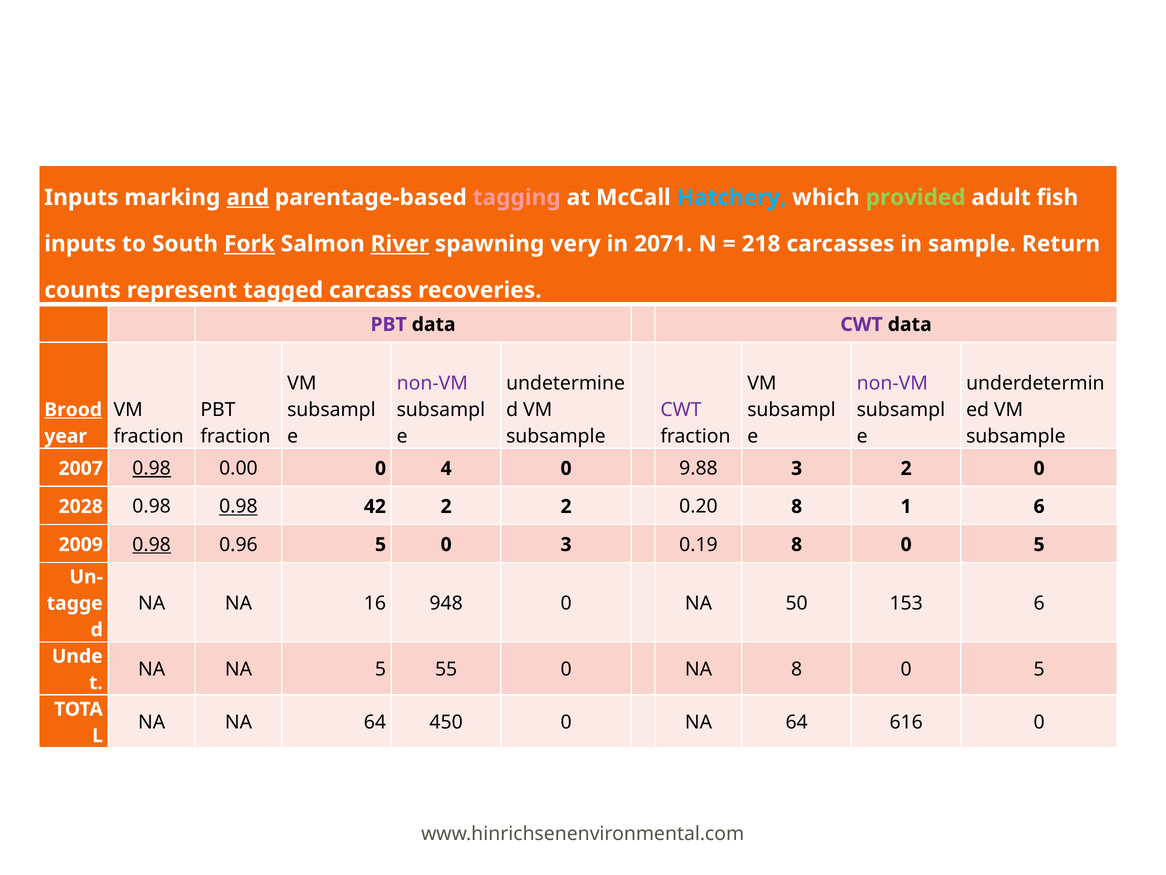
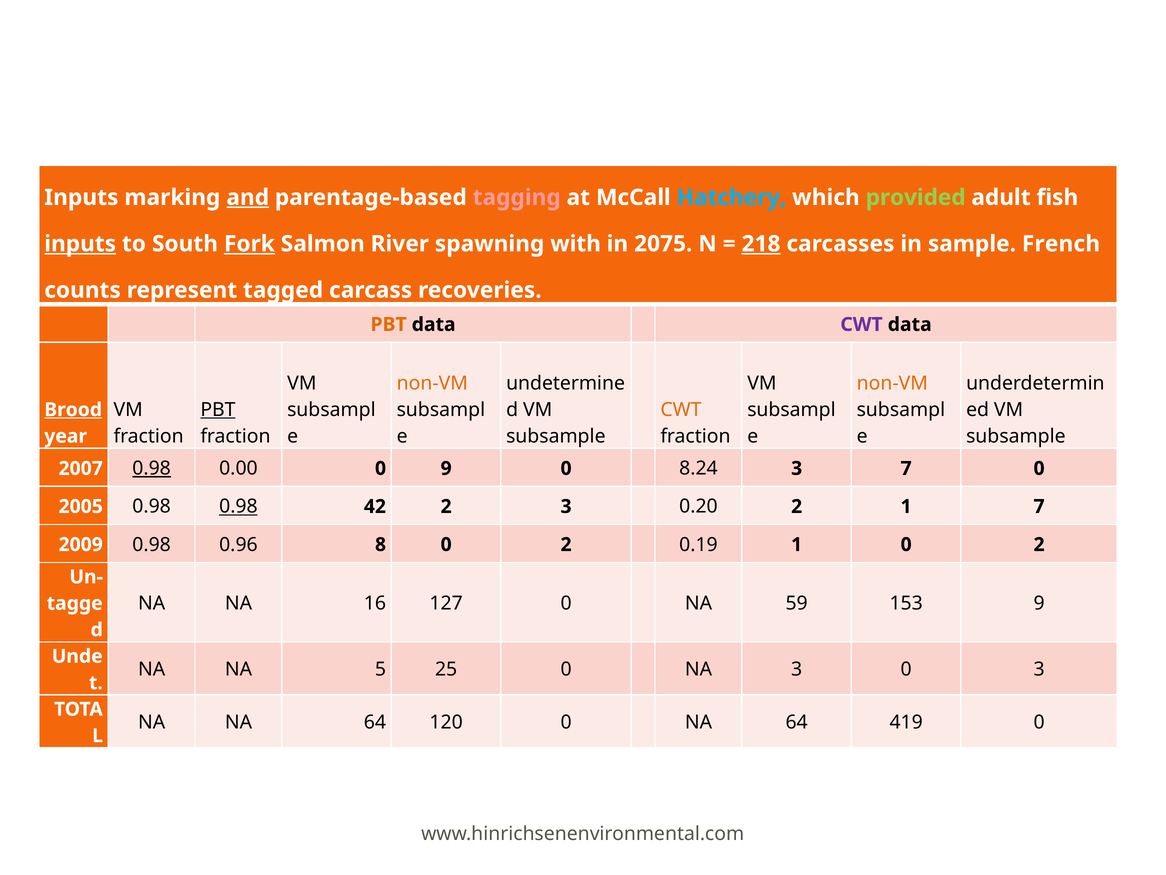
inputs at (80, 244) underline: none -> present
River underline: present -> none
very: very -> with
2071: 2071 -> 2075
218 underline: none -> present
Return: Return -> French
PBT at (389, 324) colour: purple -> orange
non-VM at (432, 383) colour: purple -> orange
non-VM at (892, 383) colour: purple -> orange
PBT at (218, 410) underline: none -> present
CWT at (681, 410) colour: purple -> orange
0 4: 4 -> 9
9.88: 9.88 -> 8.24
3 2: 2 -> 7
2028: 2028 -> 2005
2 2: 2 -> 3
0.20 8: 8 -> 2
1 6: 6 -> 7
0.98 at (152, 544) underline: present -> none
0.96 5: 5 -> 8
3 at (566, 544): 3 -> 2
0.19 8: 8 -> 1
5 at (1039, 544): 5 -> 2
948: 948 -> 127
50: 50 -> 59
153 6: 6 -> 9
55: 55 -> 25
NA 8: 8 -> 3
5 at (1039, 669): 5 -> 3
450: 450 -> 120
616: 616 -> 419
